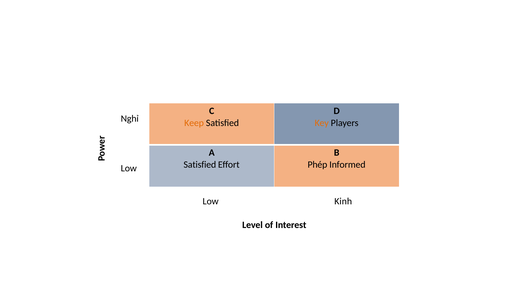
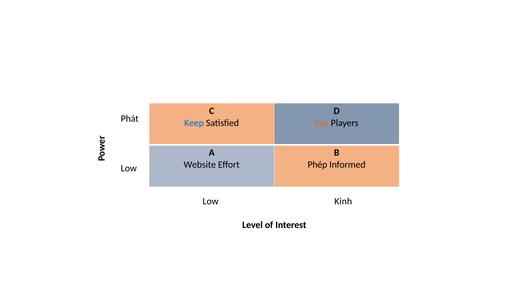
Nghỉ: Nghỉ -> Phát
Keep colour: orange -> blue
Satisfied at (200, 164): Satisfied -> Website
